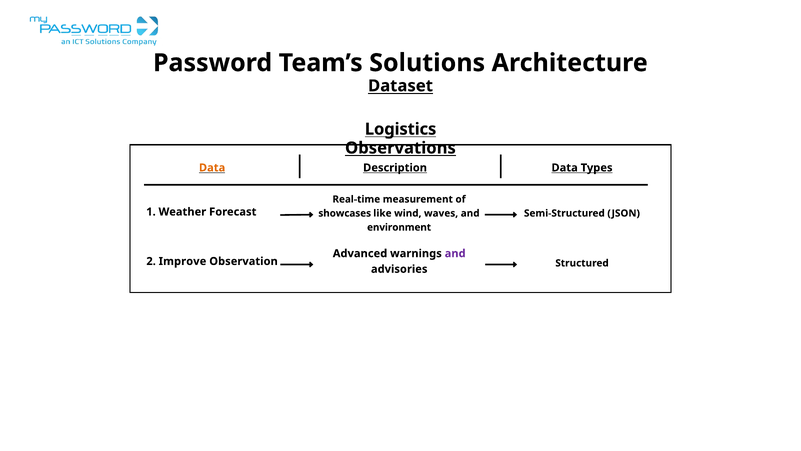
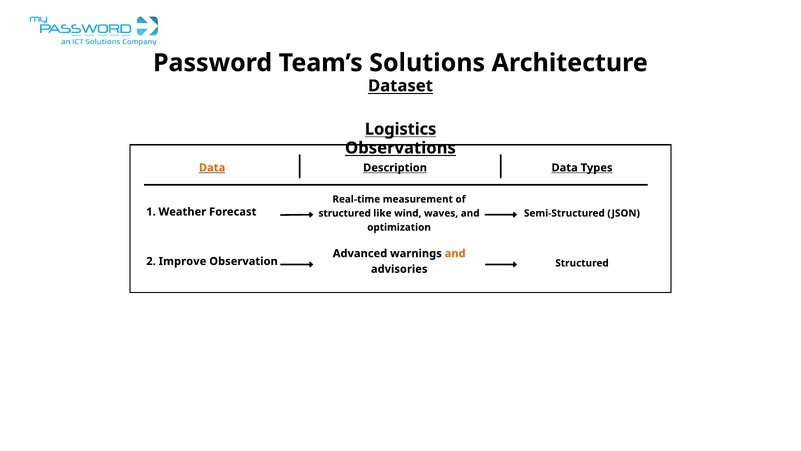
showcases at (345, 213): showcases -> structured
environment: environment -> optimization
and at (455, 253) colour: purple -> orange
